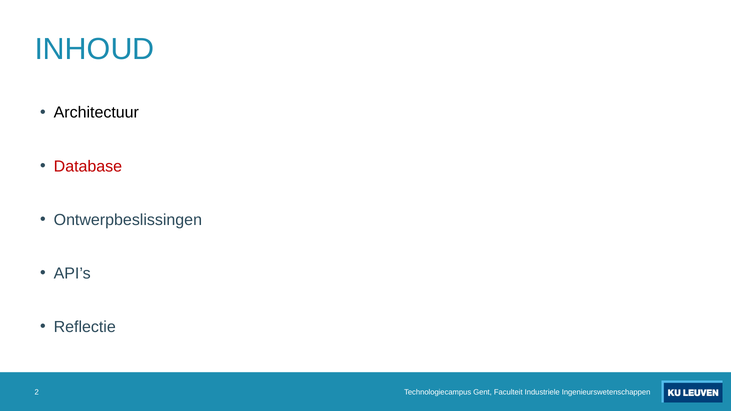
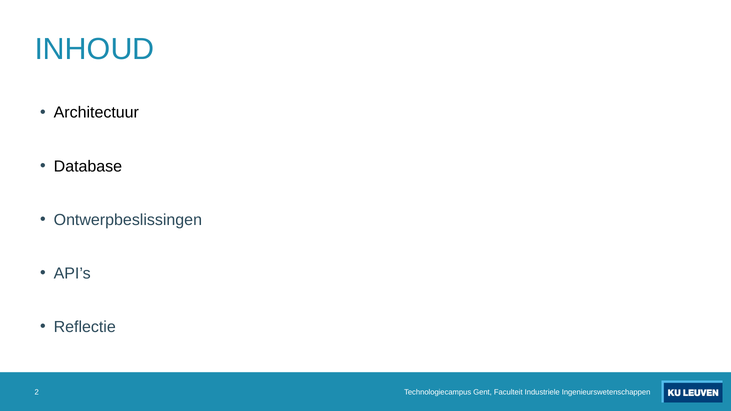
Database colour: red -> black
